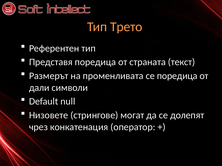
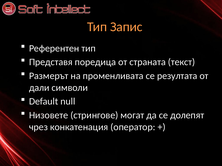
Трето: Трето -> Запис
се поредица: поредица -> резултата
